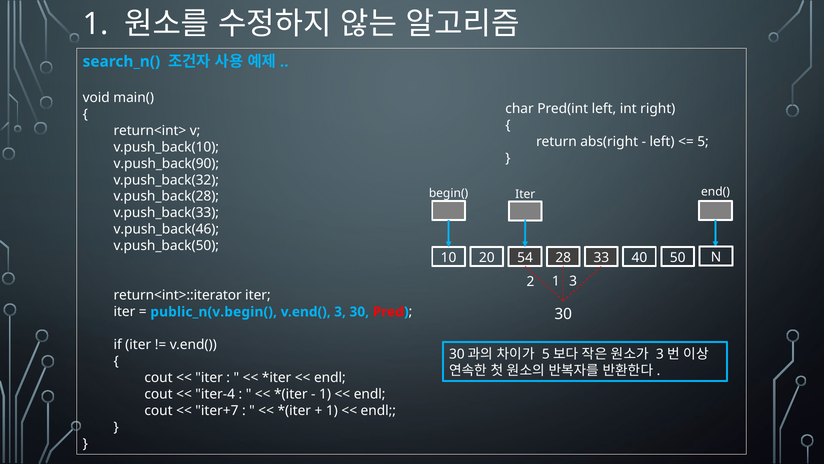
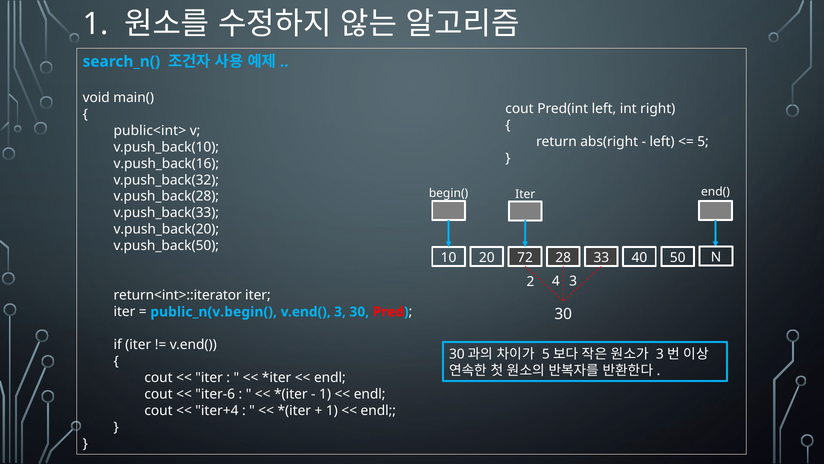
char at (520, 108): char -> cout
return<int>: return<int> -> public<int>
v.push_back(90: v.push_back(90 -> v.push_back(16
v.push_back(46: v.push_back(46 -> v.push_back(20
54: 54 -> 72
2 1: 1 -> 4
iter-4: iter-4 -> iter-6
iter+7: iter+7 -> iter+4
